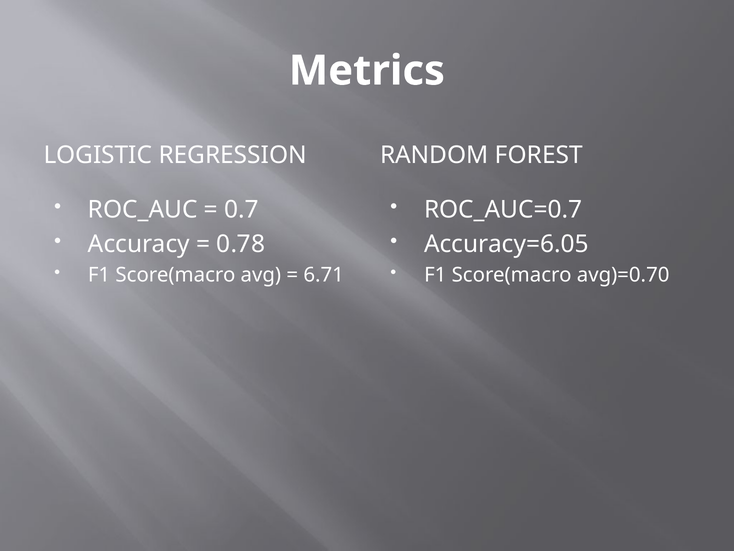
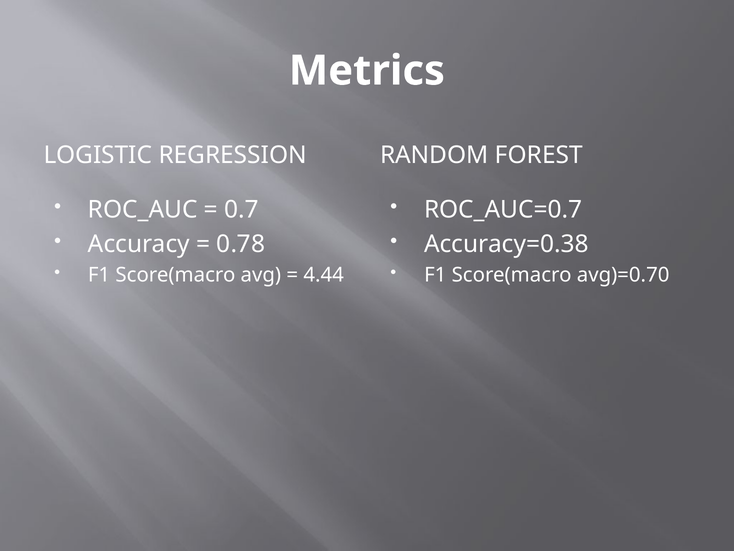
Accuracy=6.05: Accuracy=6.05 -> Accuracy=0.38
6.71: 6.71 -> 4.44
